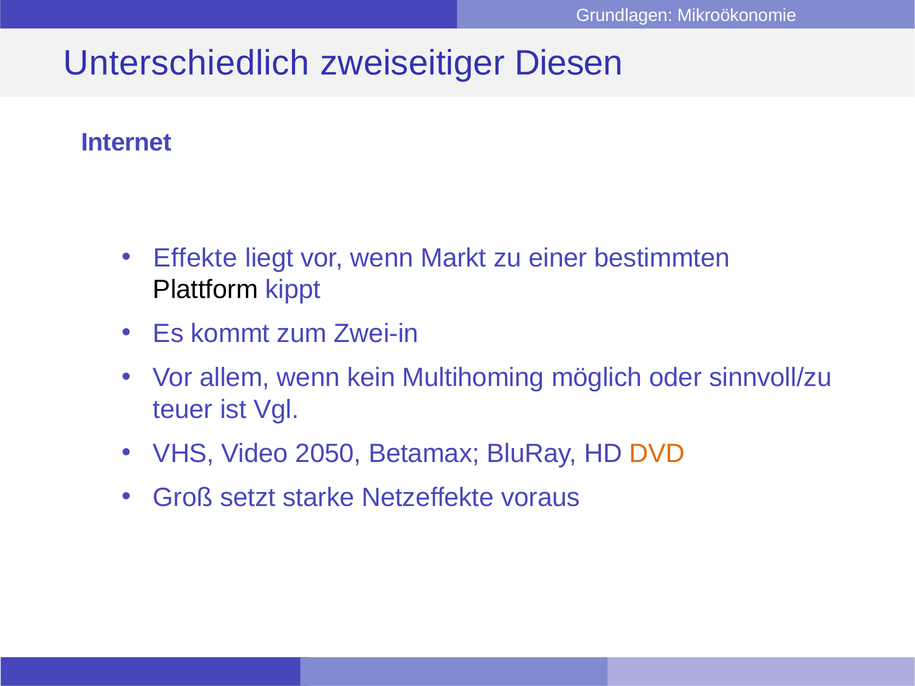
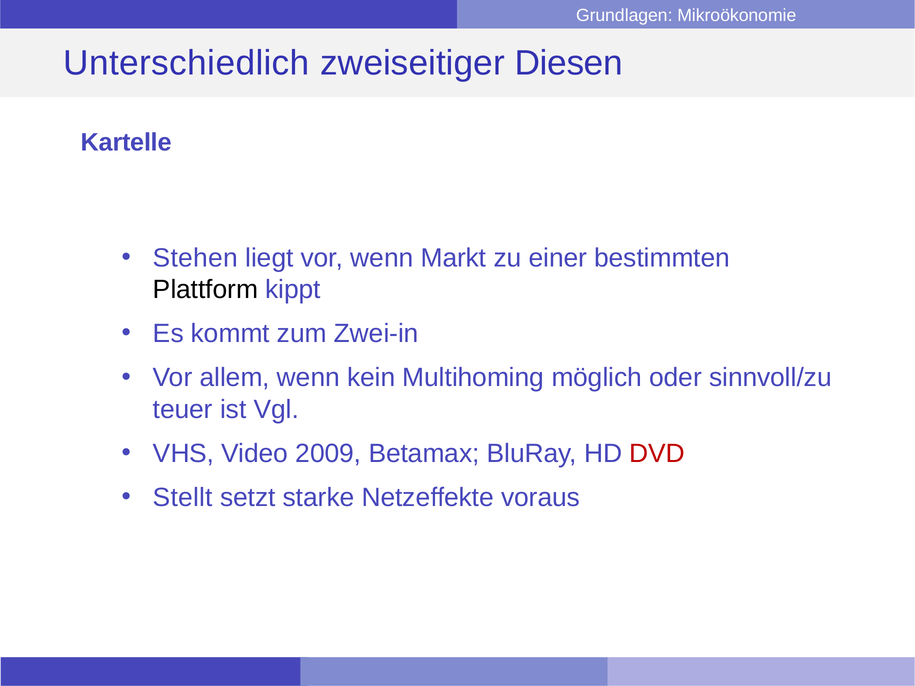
Internet: Internet -> Kartelle
Effekte: Effekte -> Stehen
2050: 2050 -> 2009
DVD colour: orange -> red
Groß: Groß -> Stellt
